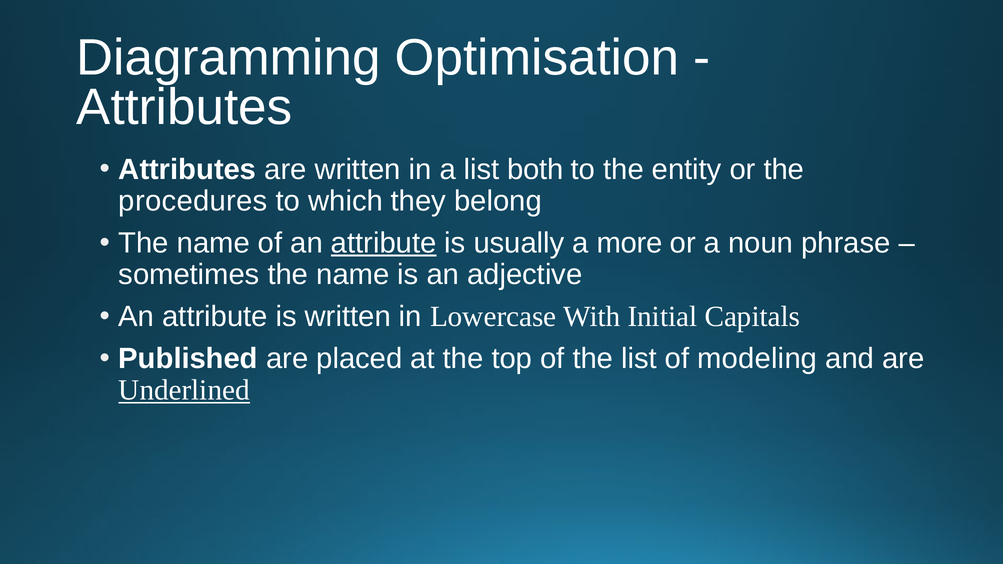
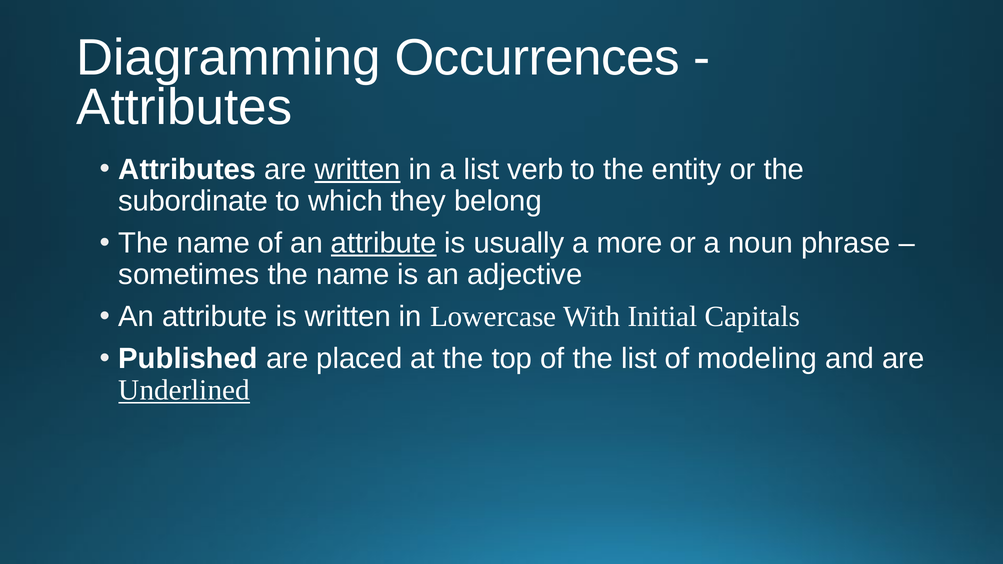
Optimisation: Optimisation -> Occurrences
written at (358, 170) underline: none -> present
both: both -> verb
procedures: procedures -> subordinate
